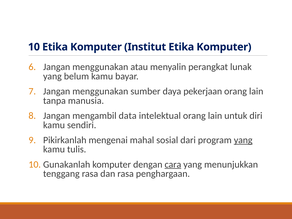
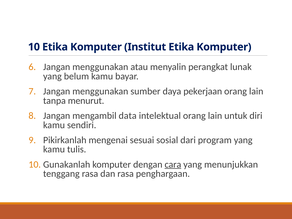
manusia: manusia -> menurut
mahal: mahal -> sesuai
yang at (243, 140) underline: present -> none
